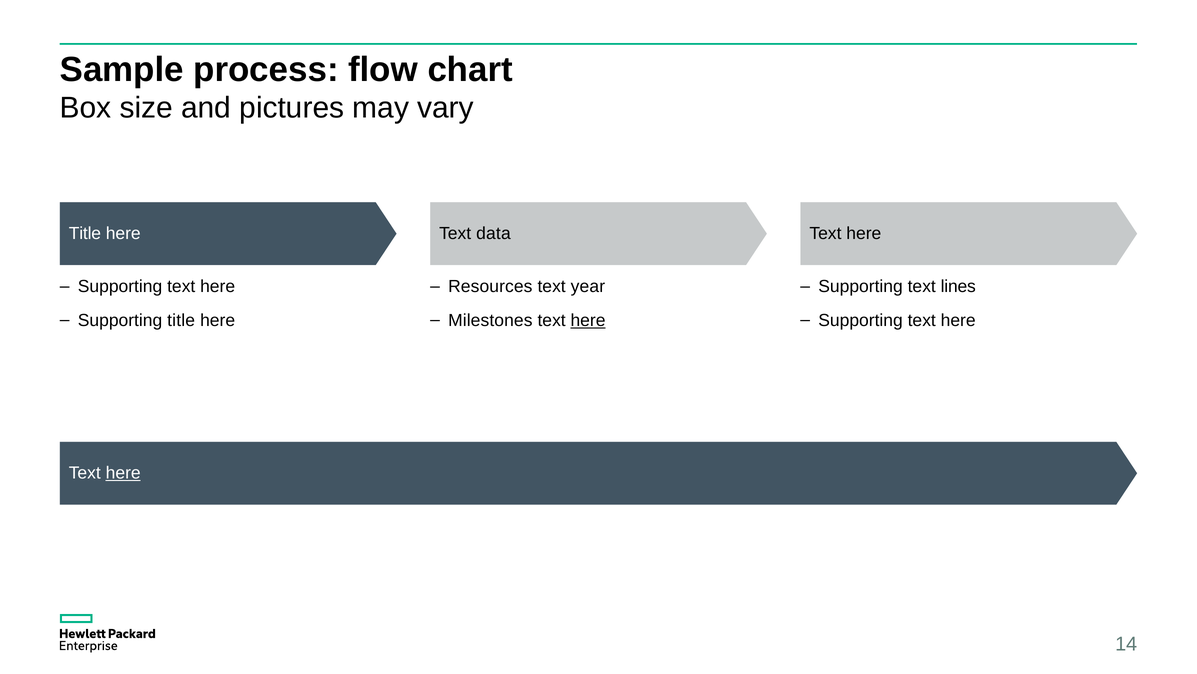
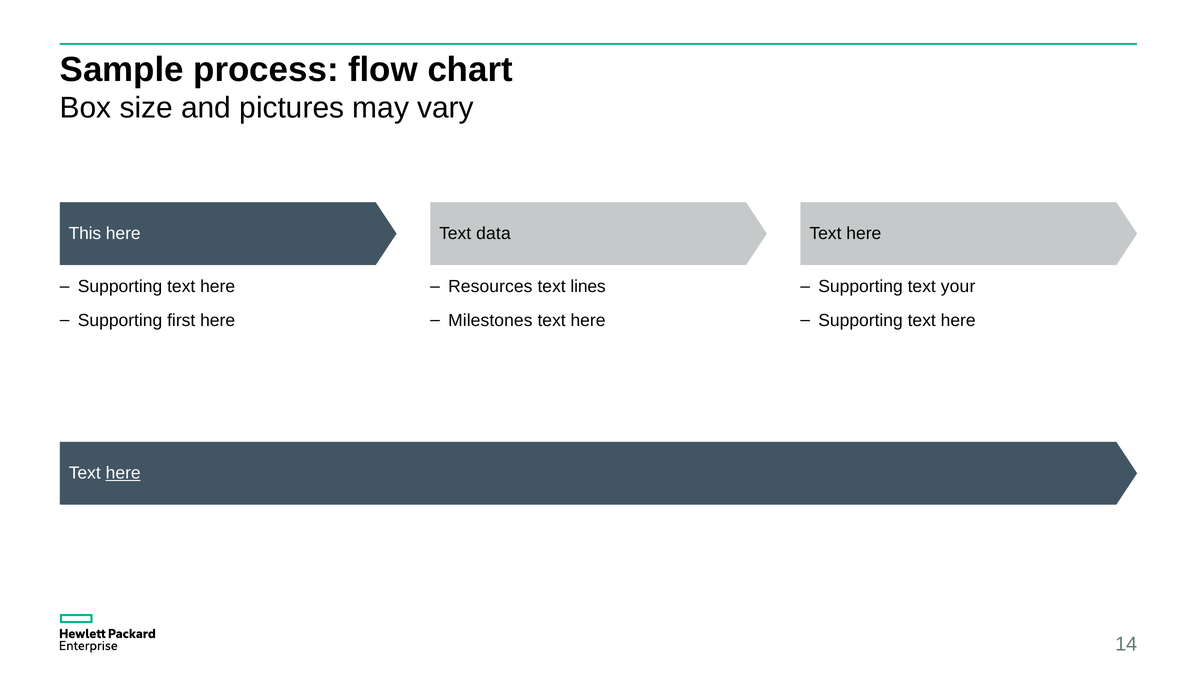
Title at (85, 233): Title -> This
year: year -> lines
lines: lines -> your
Supporting title: title -> first
here at (588, 320) underline: present -> none
